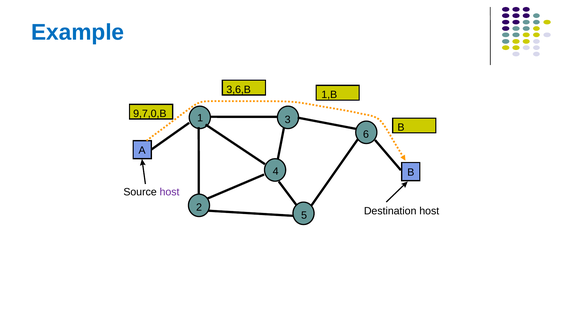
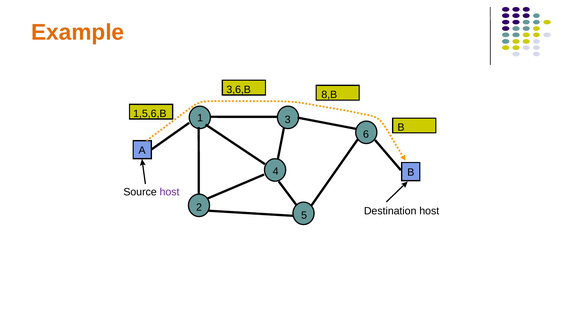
Example colour: blue -> orange
1,B: 1,B -> 8,B
9,7,0,B: 9,7,0,B -> 1,5,6,B
